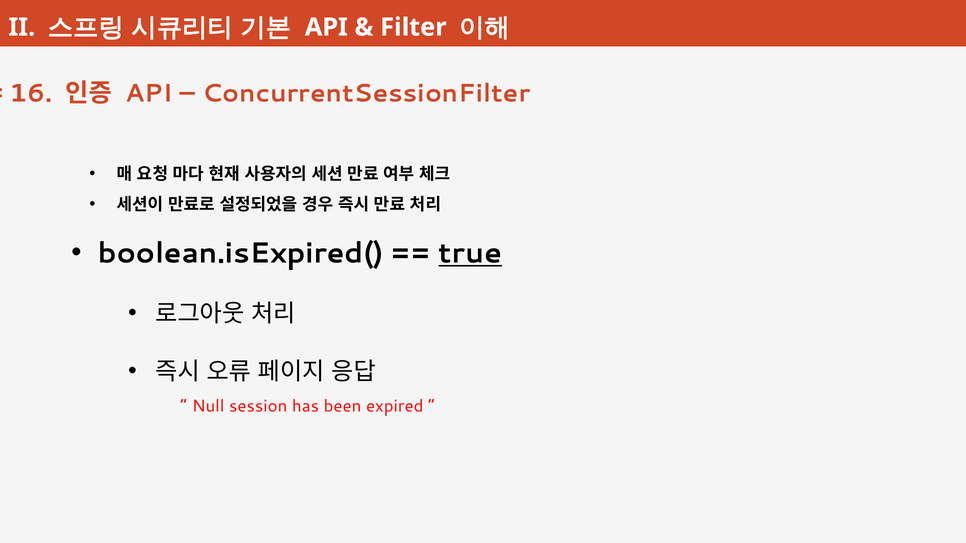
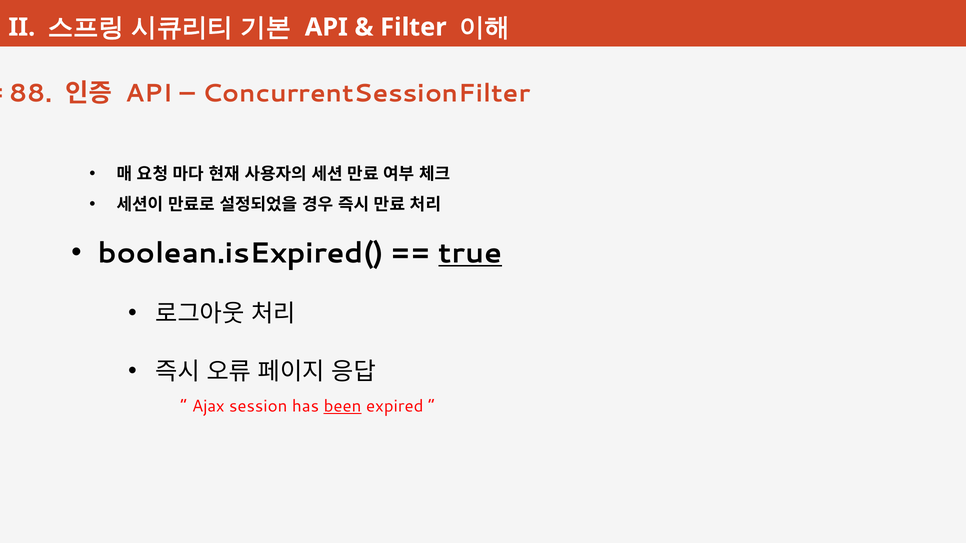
16: 16 -> 88
Null: Null -> Ajax
been underline: none -> present
